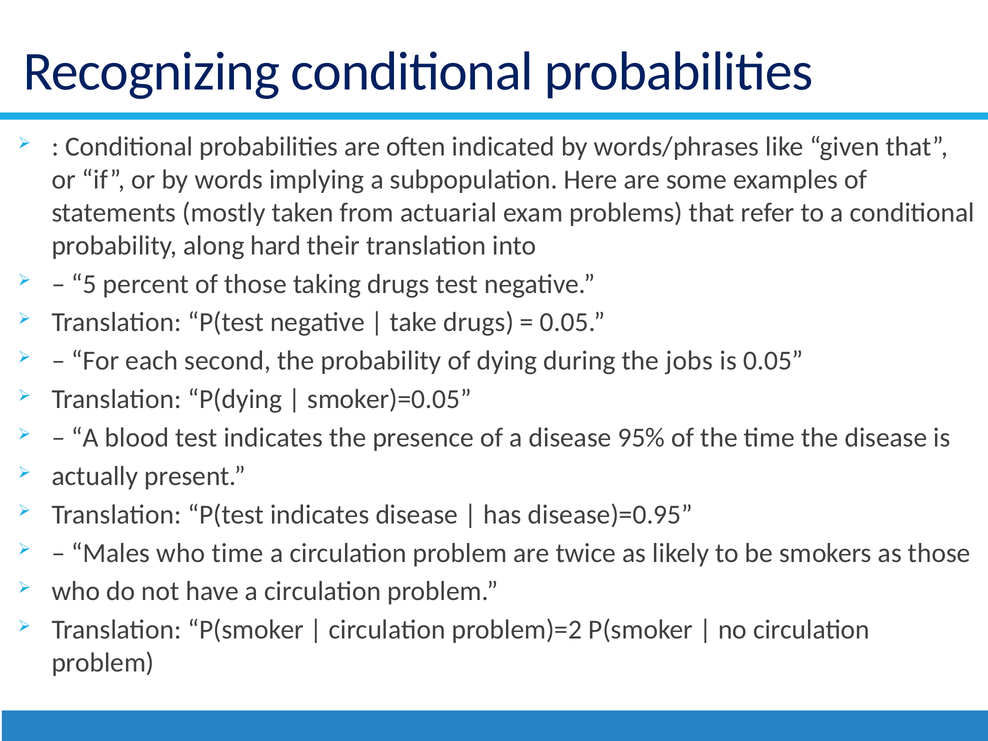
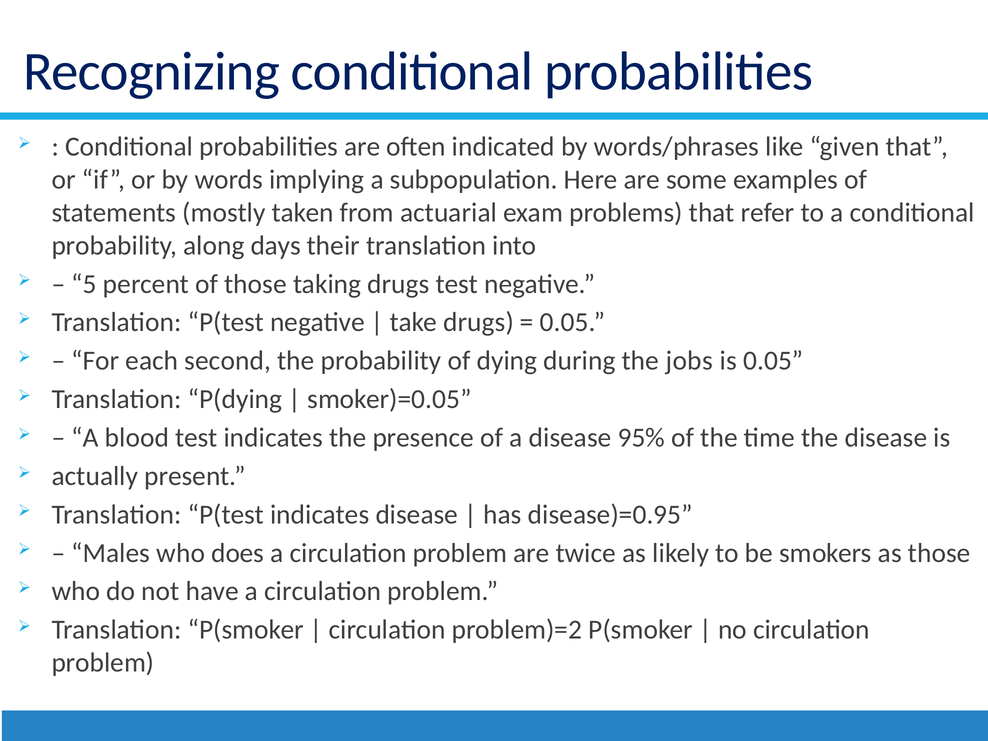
hard: hard -> days
who time: time -> does
